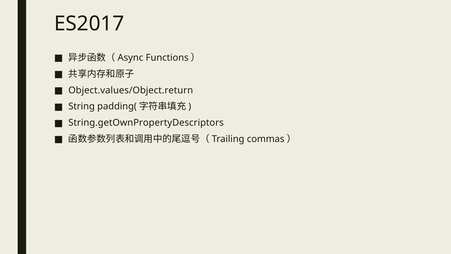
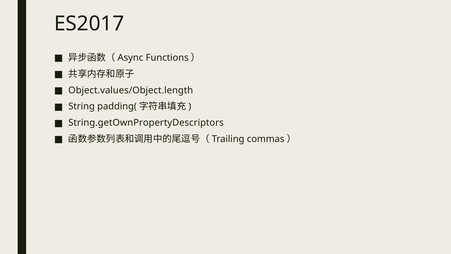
Object.values/Object.return: Object.values/Object.return -> Object.values/Object.length
